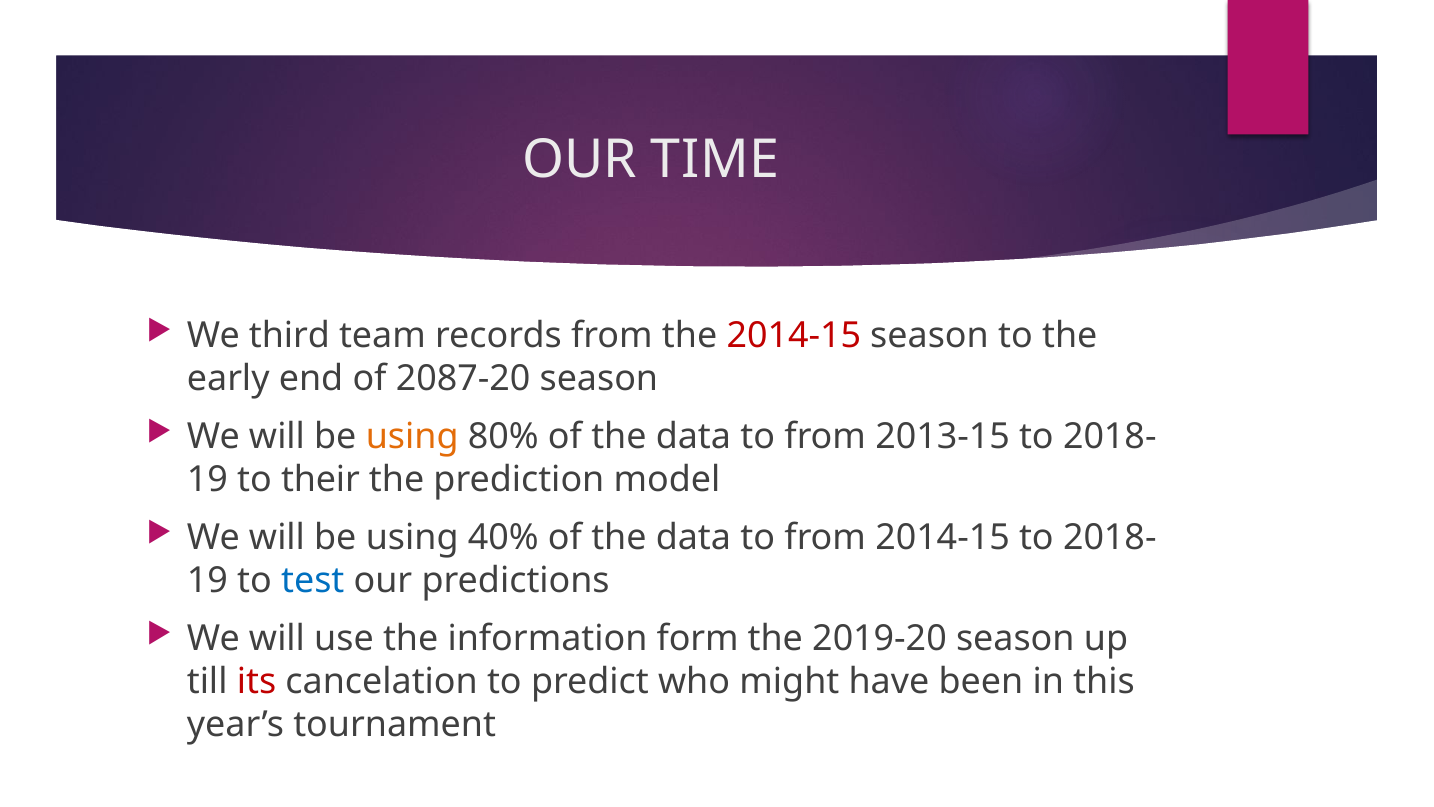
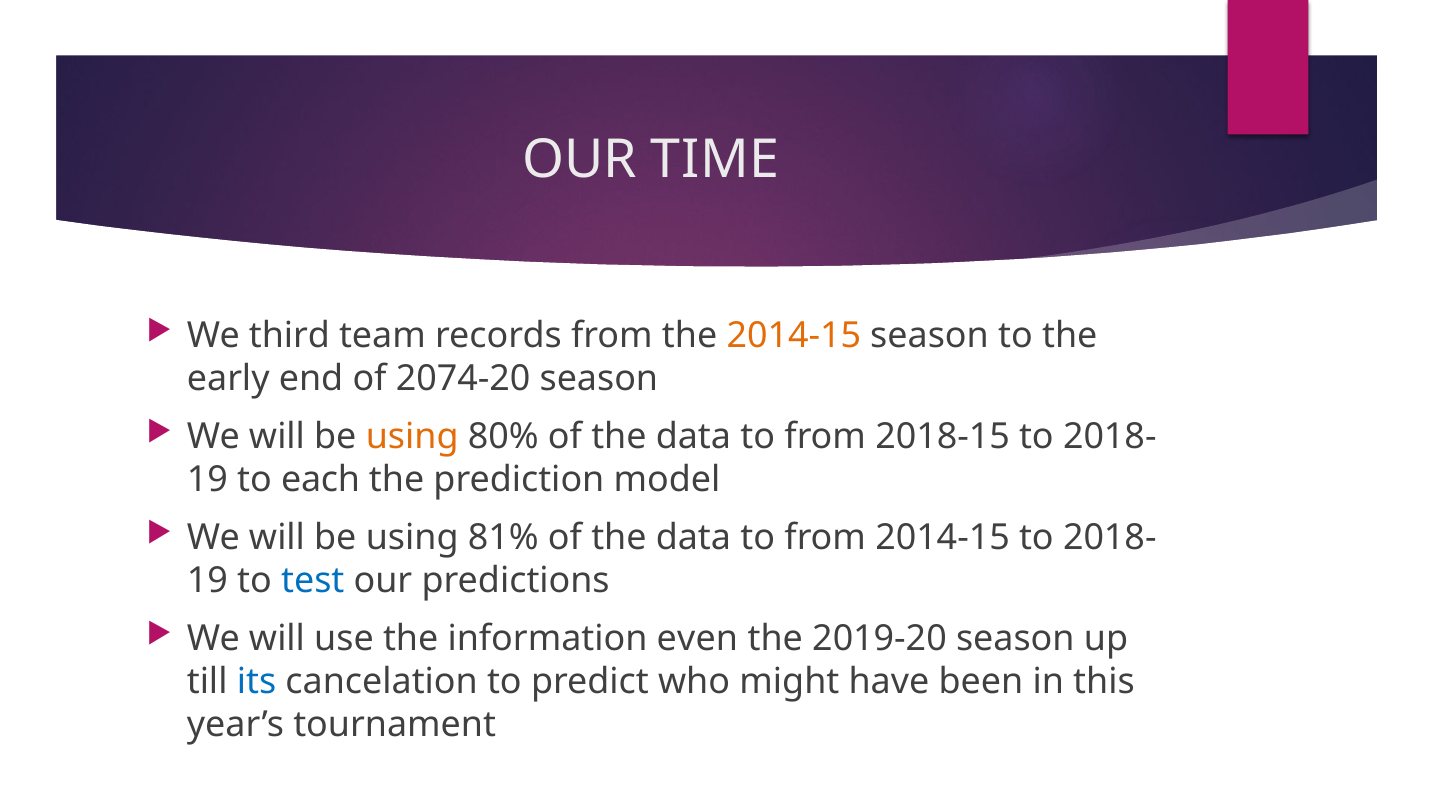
2014-15 at (794, 336) colour: red -> orange
2087-20: 2087-20 -> 2074-20
2013-15: 2013-15 -> 2018-15
their: their -> each
40%: 40% -> 81%
form: form -> even
its colour: red -> blue
